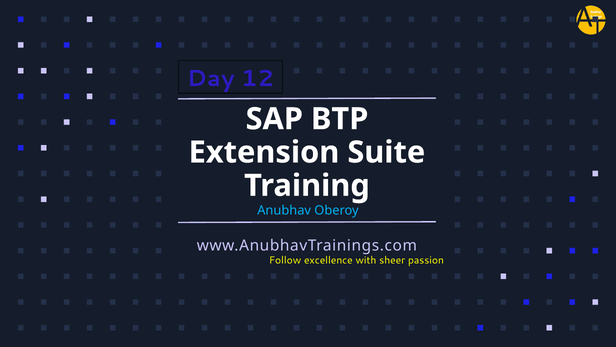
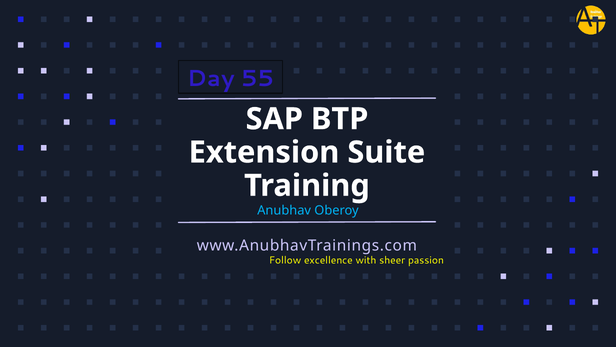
12: 12 -> 55
